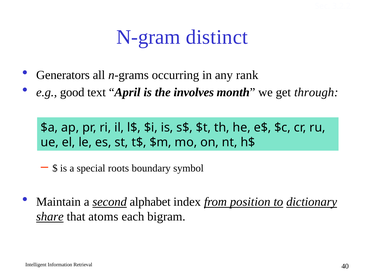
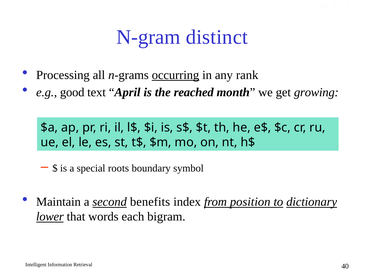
Generators: Generators -> Processing
occurring underline: none -> present
involves: involves -> reached
through: through -> growing
alphabet: alphabet -> benefits
share: share -> lower
atoms: atoms -> words
